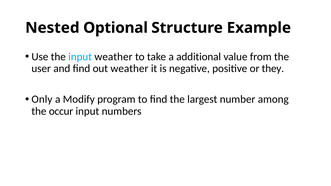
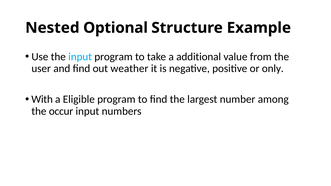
input weather: weather -> program
they: they -> only
Only: Only -> With
Modify: Modify -> Eligible
